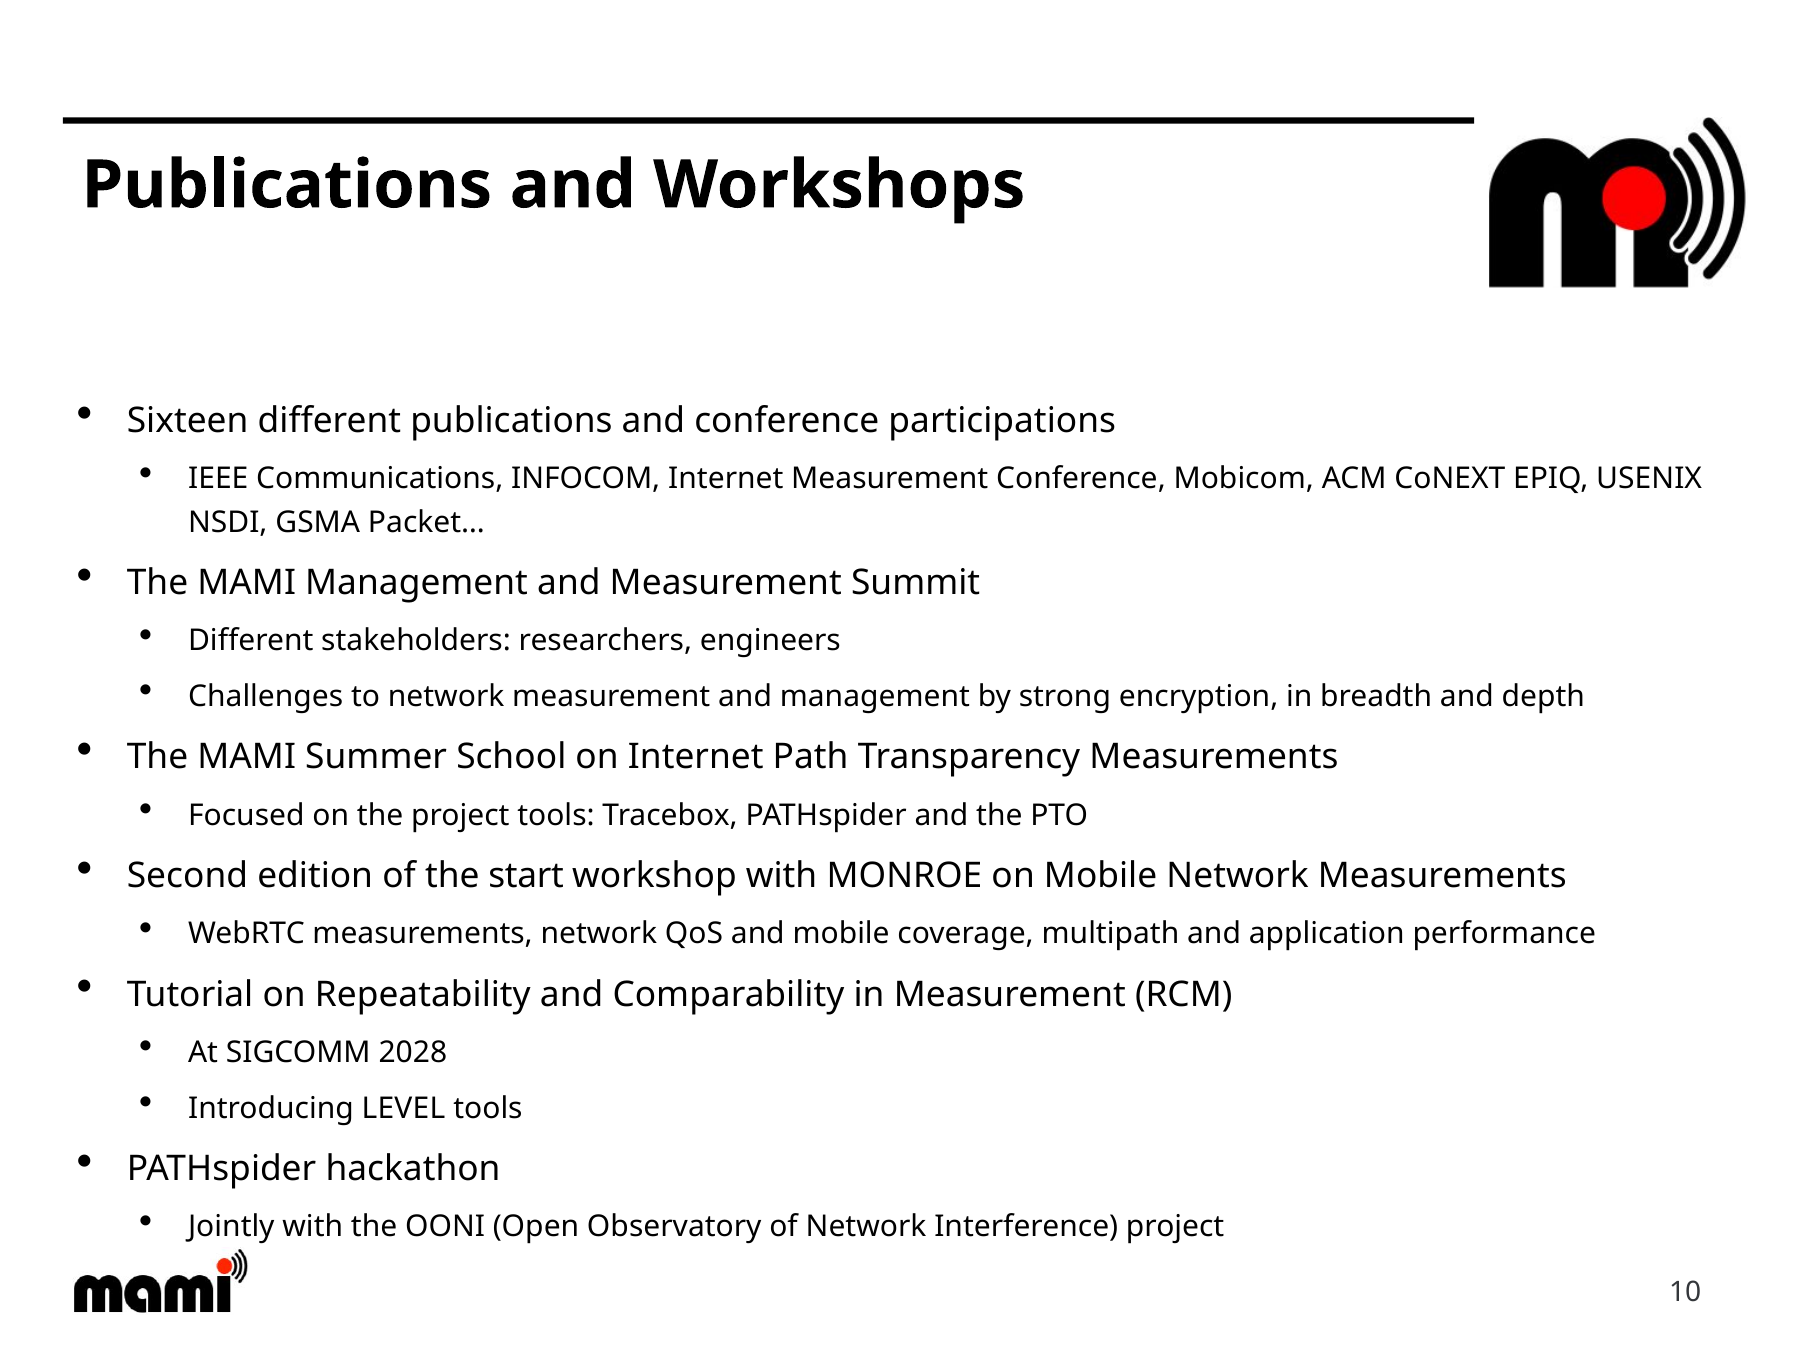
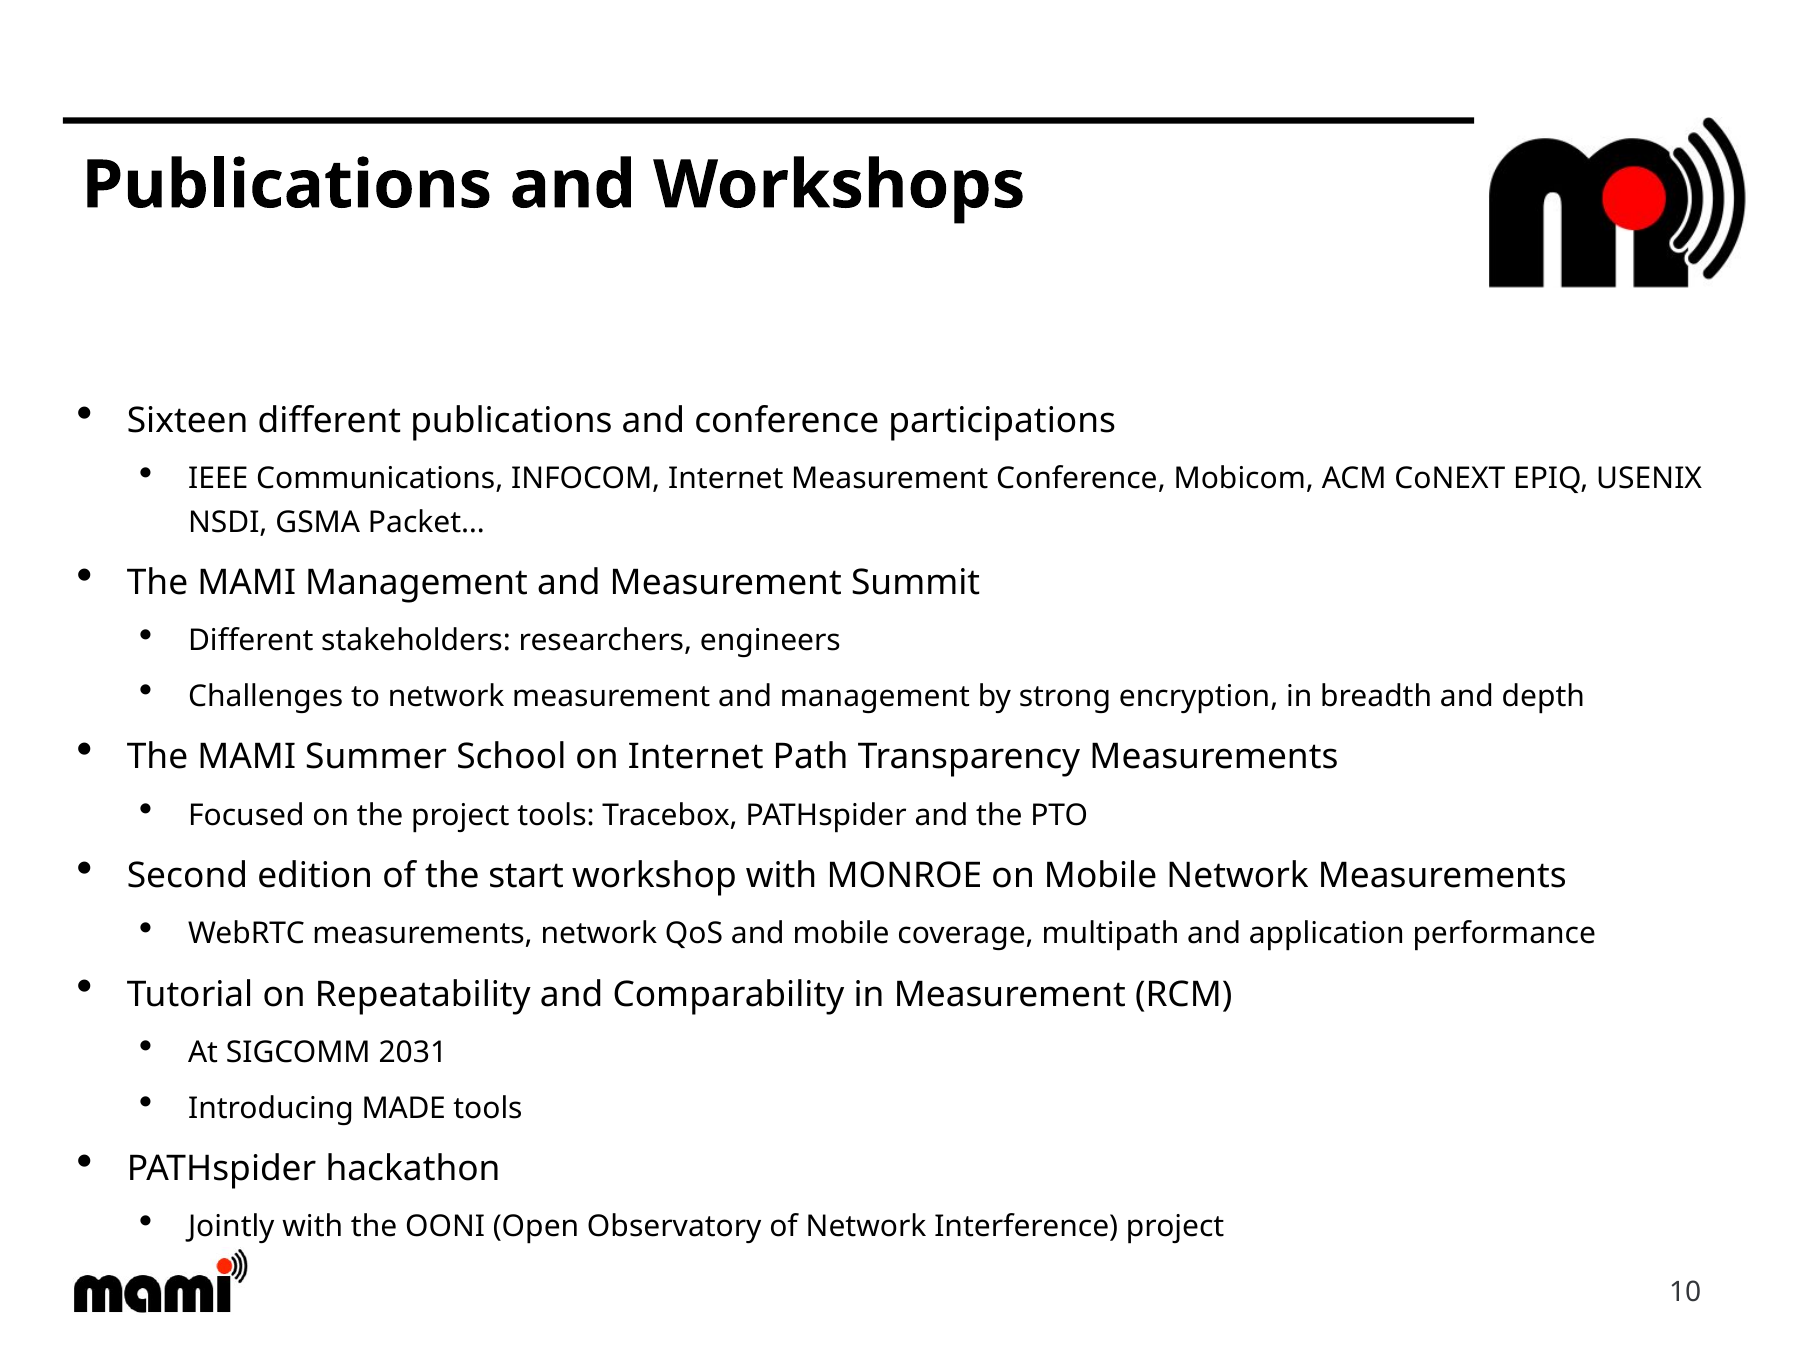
2028: 2028 -> 2031
LEVEL: LEVEL -> MADE
